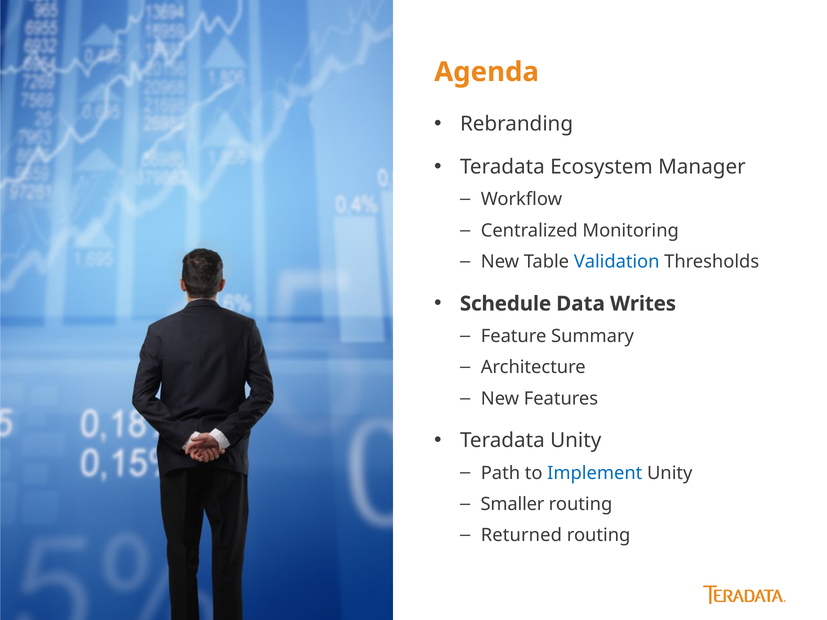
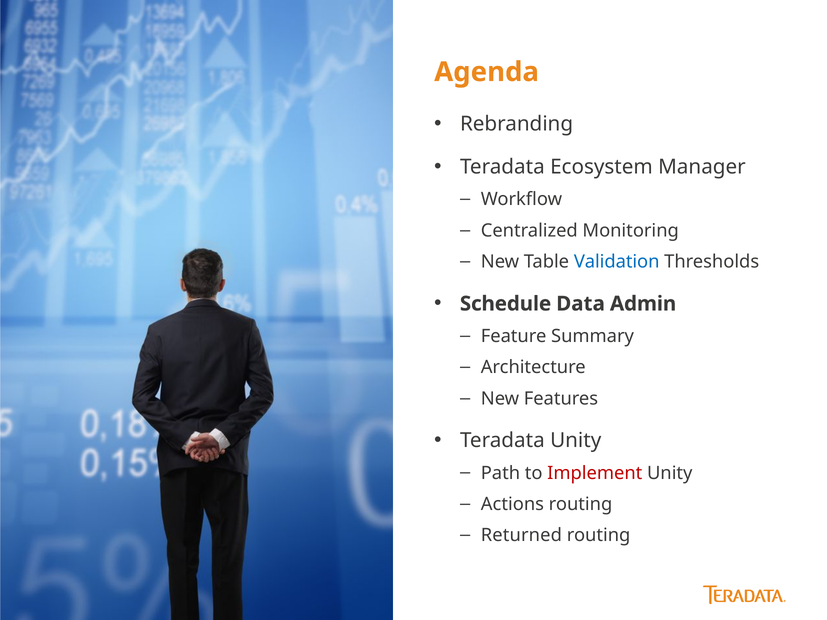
Writes: Writes -> Admin
Implement colour: blue -> red
Smaller: Smaller -> Actions
